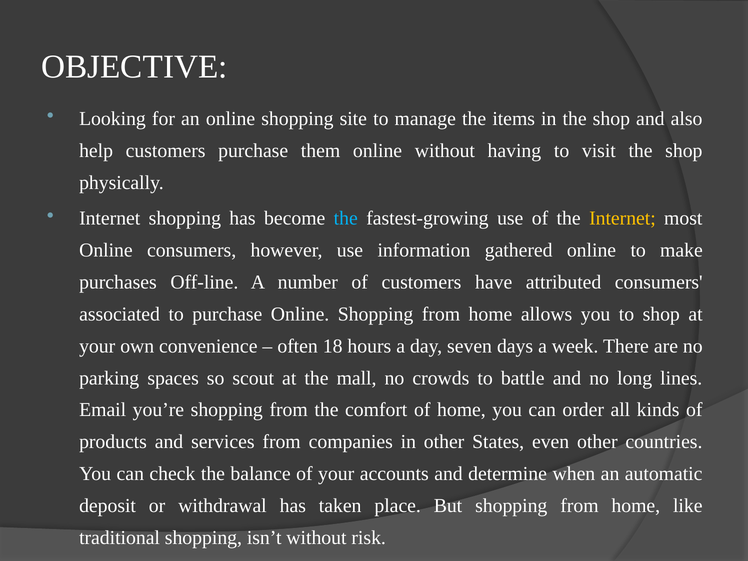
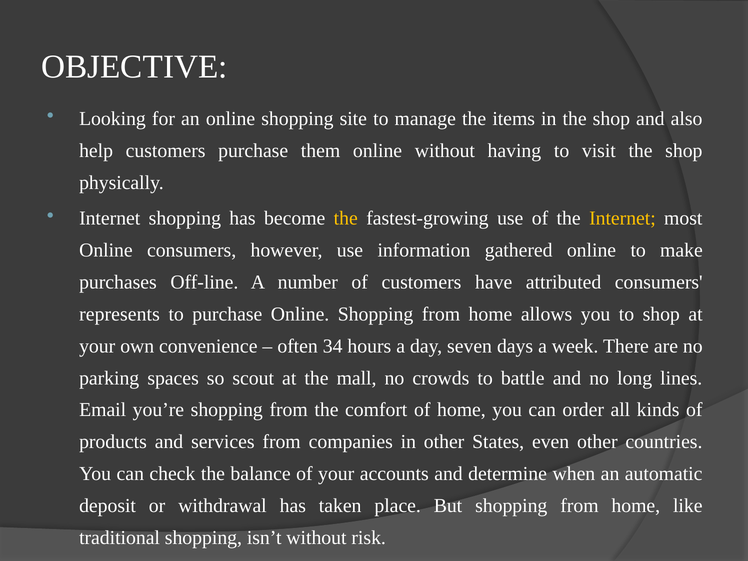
the at (346, 218) colour: light blue -> yellow
associated: associated -> represents
18: 18 -> 34
